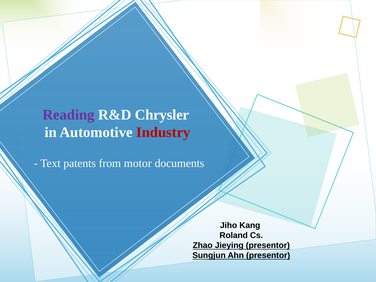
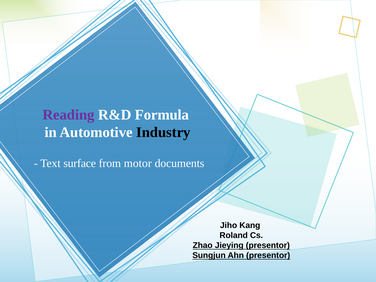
Chrysler: Chrysler -> Formula
Industry colour: red -> black
patents: patents -> surface
